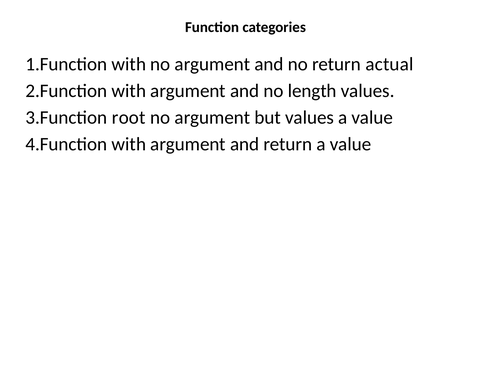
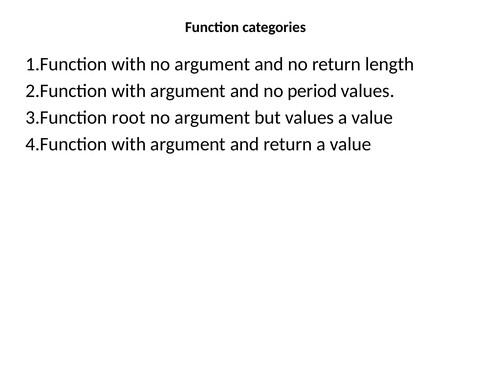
actual: actual -> length
length: length -> period
